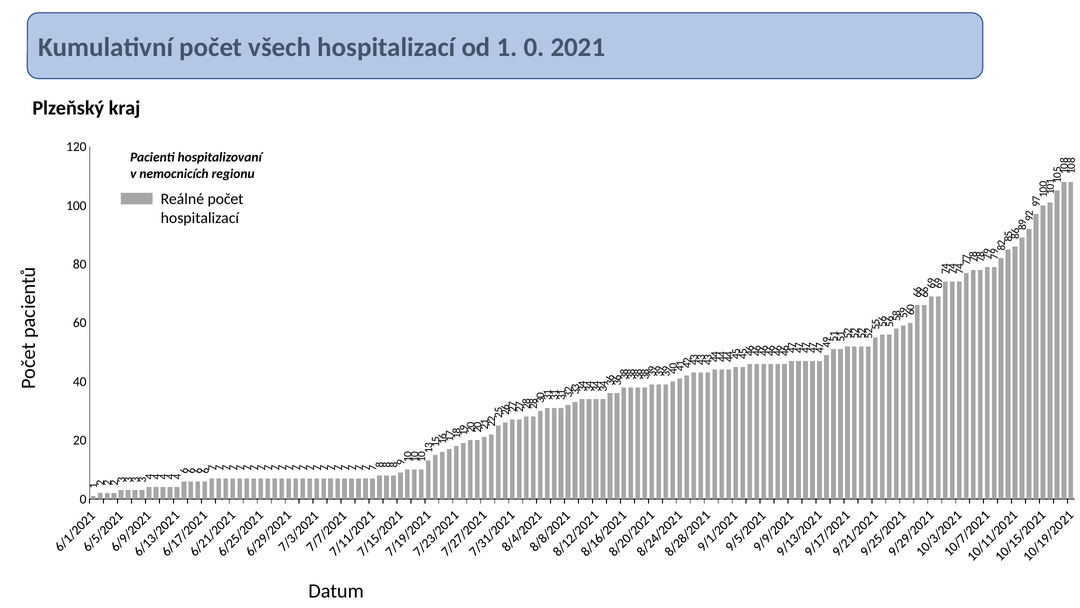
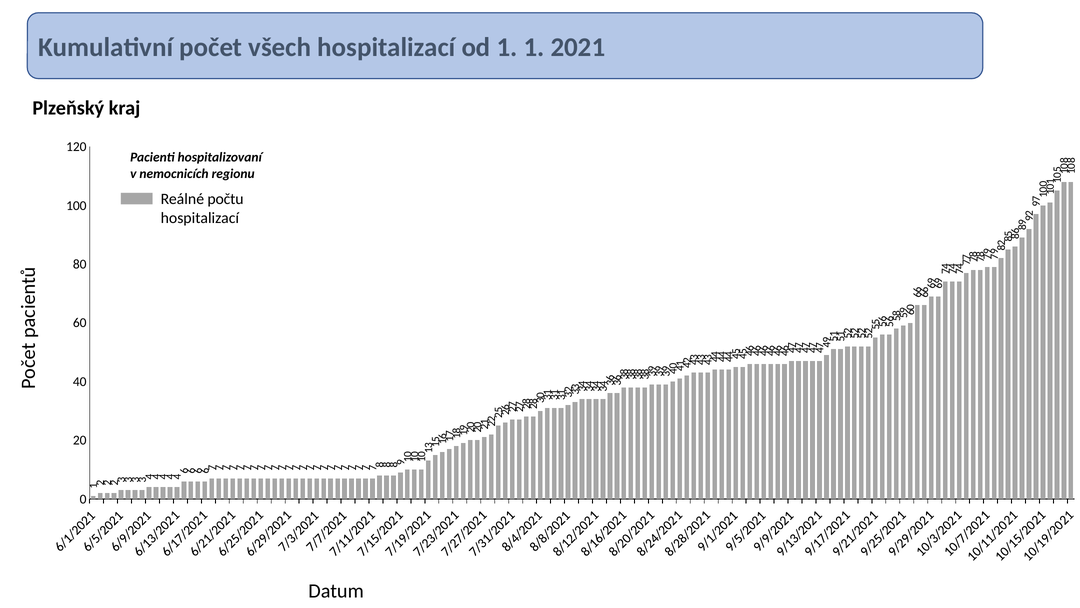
od 1 0: 0 -> 1
Reálné počet: počet -> počtu
